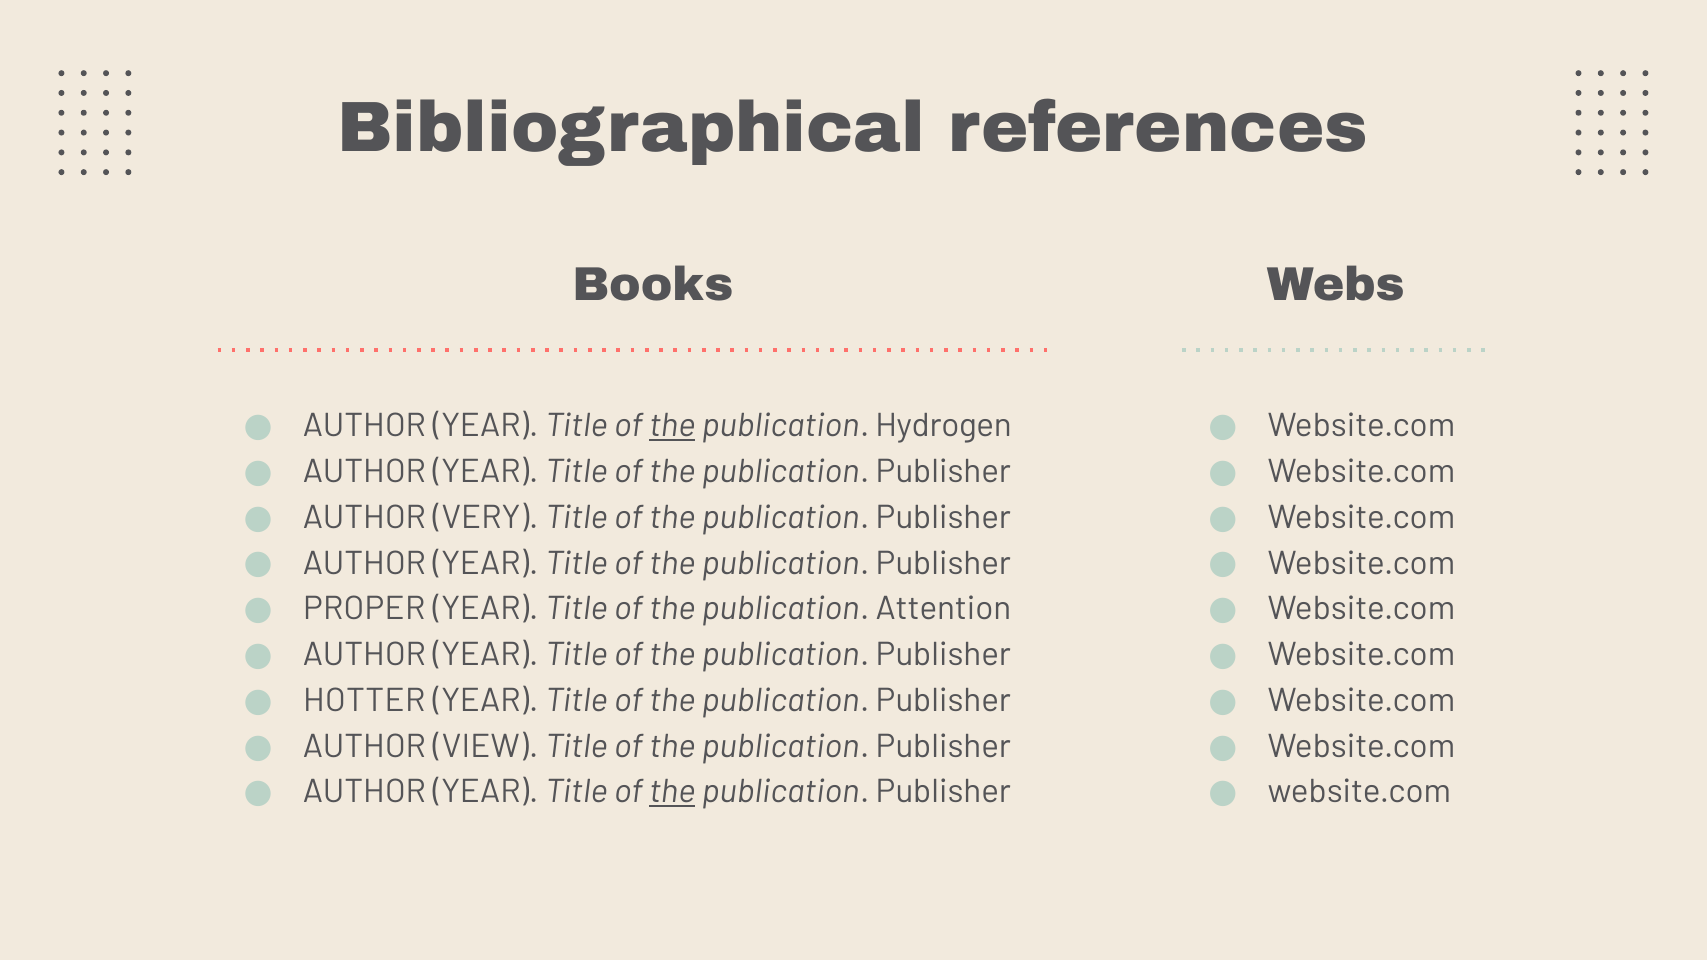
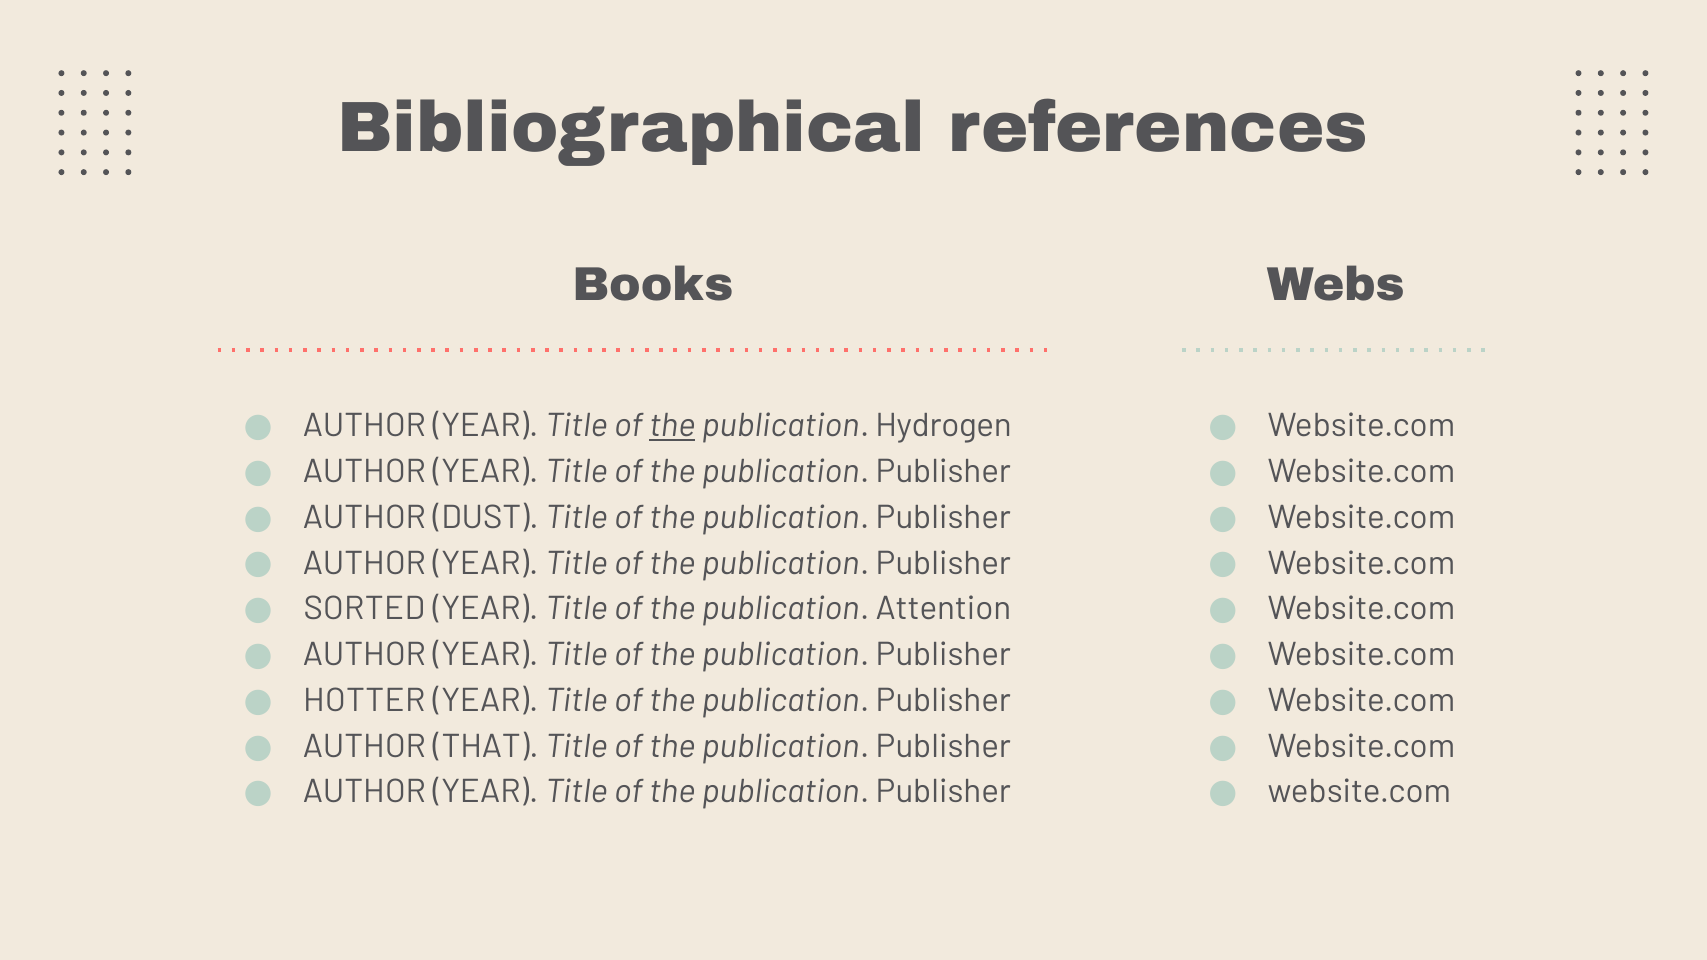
VERY: VERY -> DUST
PROPER: PROPER -> SORTED
VIEW: VIEW -> THAT
the at (672, 792) underline: present -> none
